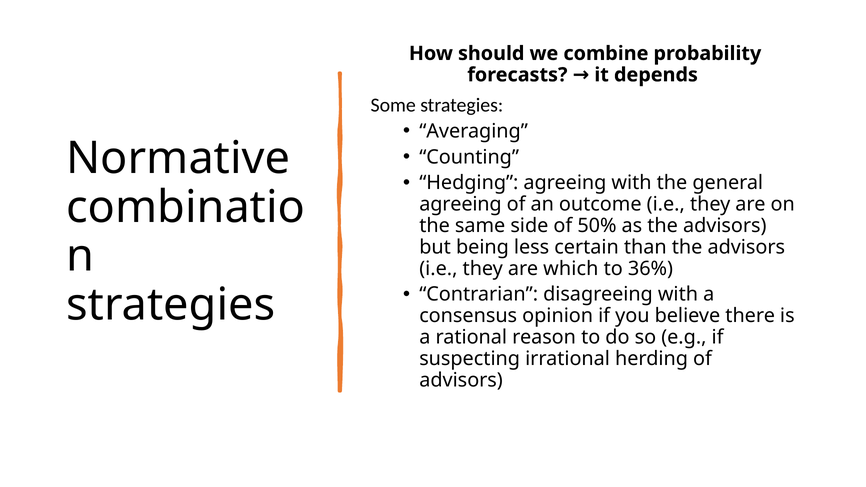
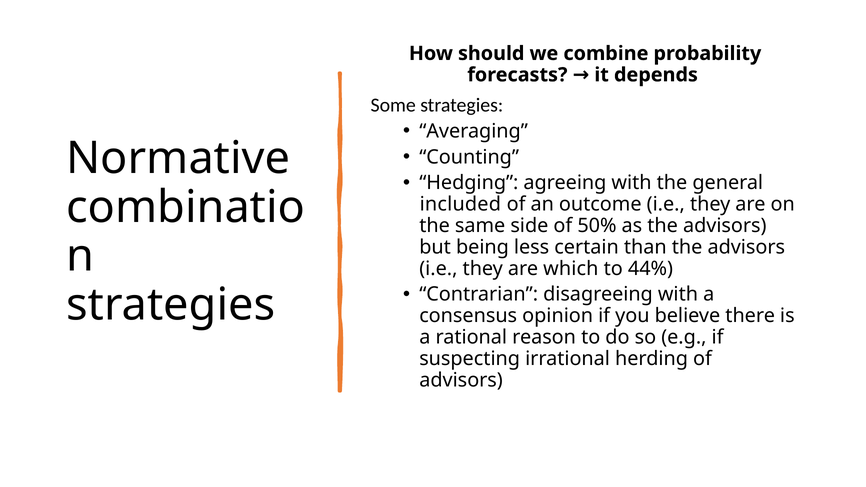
agreeing at (461, 204): agreeing -> included
36%: 36% -> 44%
